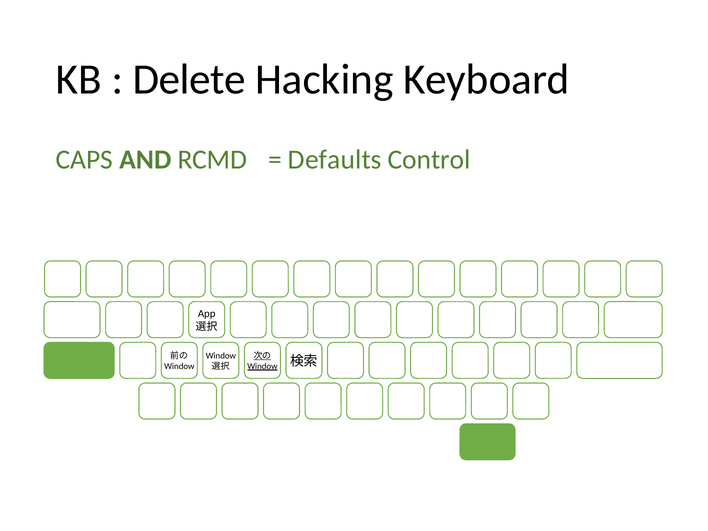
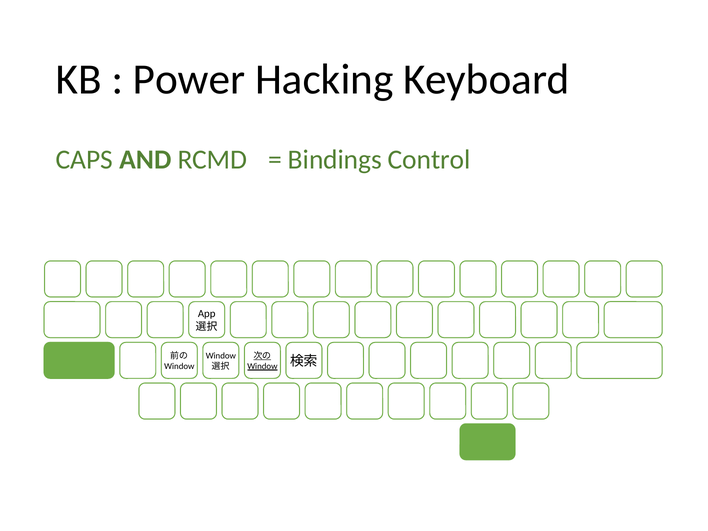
Delete: Delete -> Power
Defaults: Defaults -> Bindings
